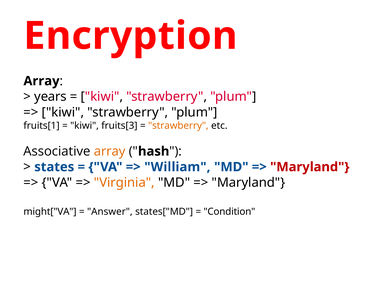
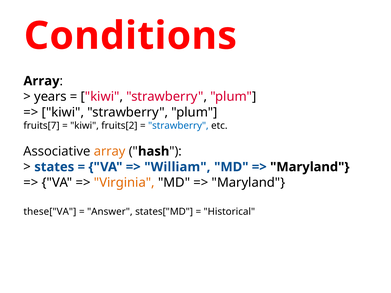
Encryption: Encryption -> Conditions
fruits[1: fruits[1 -> fruits[7
fruits[3: fruits[3 -> fruits[2
strawberry at (178, 126) colour: orange -> blue
Maryland at (310, 167) colour: red -> black
might["VA: might["VA -> these["VA
Condition: Condition -> Historical
